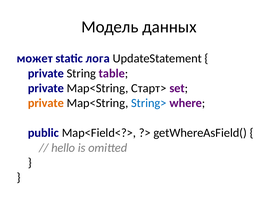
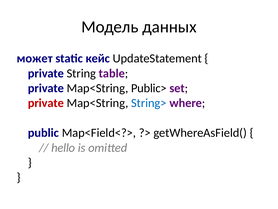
лога: лога -> кейс
Старт>: Старт> -> Public>
private at (46, 103) colour: orange -> red
